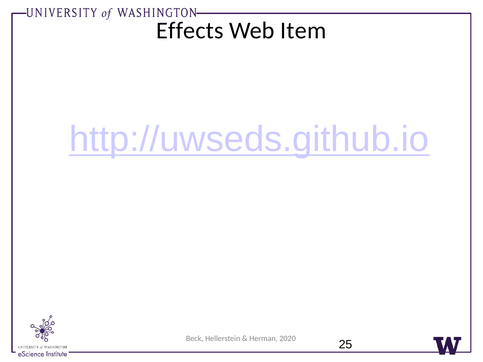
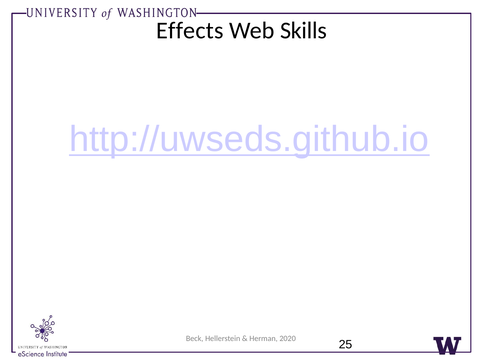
Item: Item -> Skills
